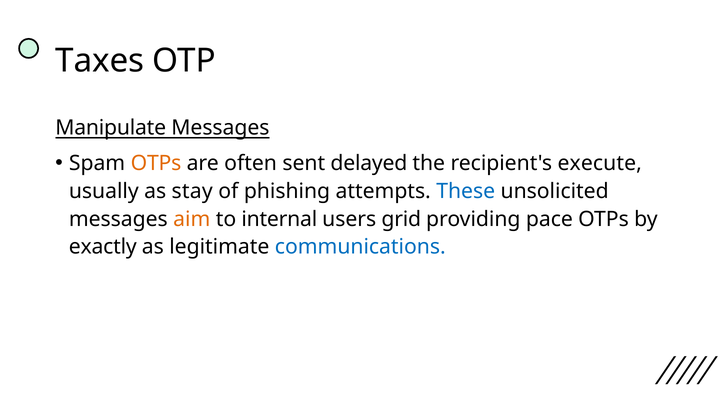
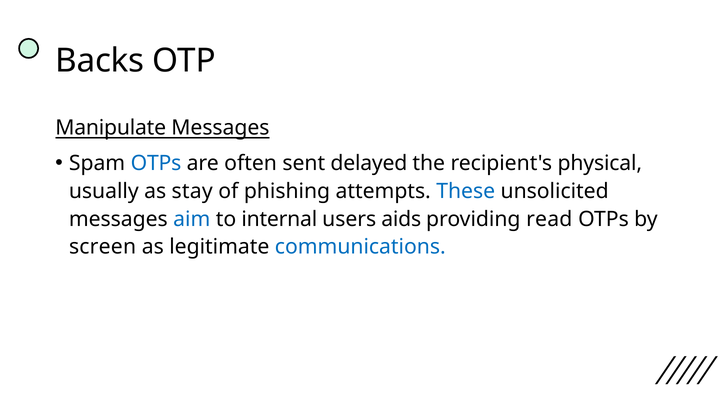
Taxes: Taxes -> Backs
OTPs at (156, 164) colour: orange -> blue
execute: execute -> physical
aim colour: orange -> blue
grid: grid -> aids
pace: pace -> read
exactly: exactly -> screen
